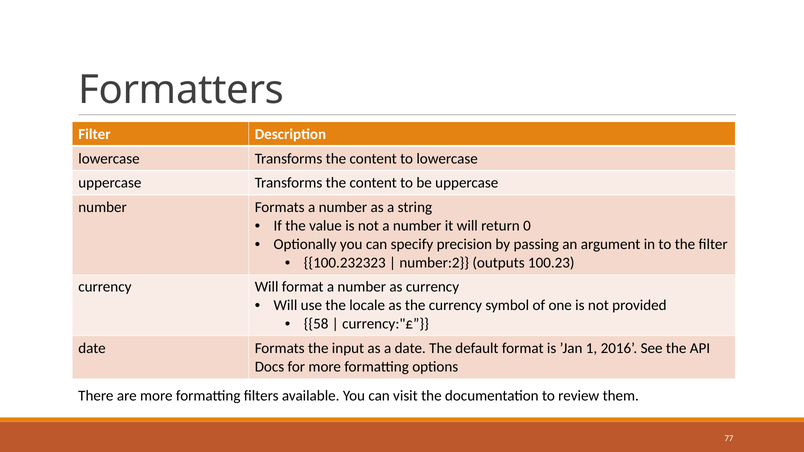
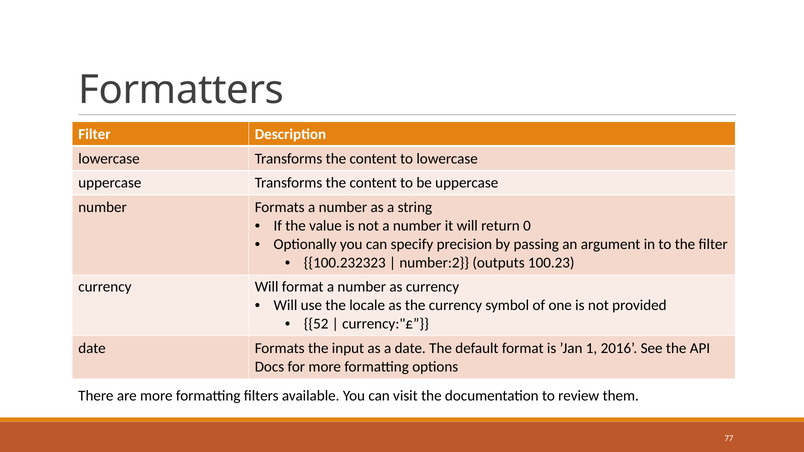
58: 58 -> 52
